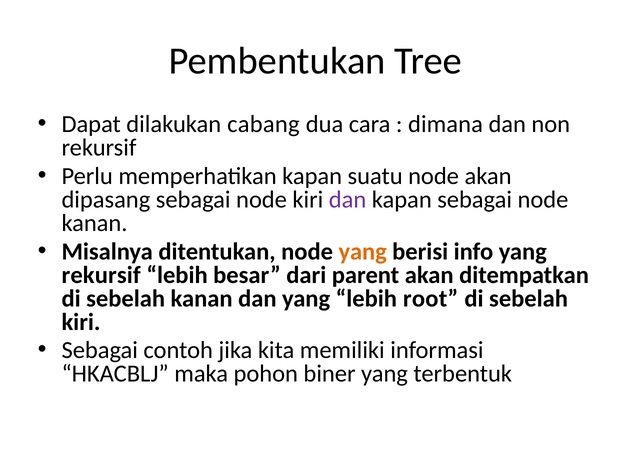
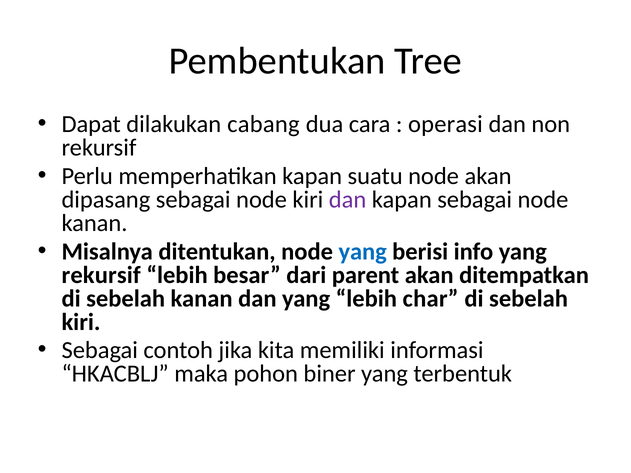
dimana: dimana -> operasi
yang at (363, 252) colour: orange -> blue
root: root -> char
